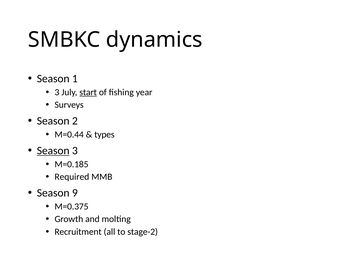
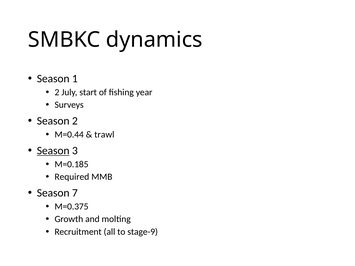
3 at (57, 92): 3 -> 2
start underline: present -> none
types: types -> trawl
9: 9 -> 7
stage-2: stage-2 -> stage-9
